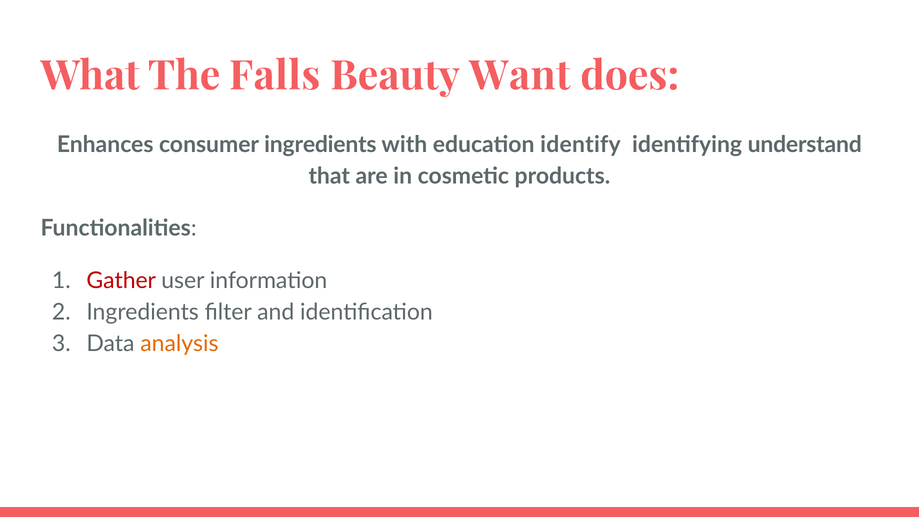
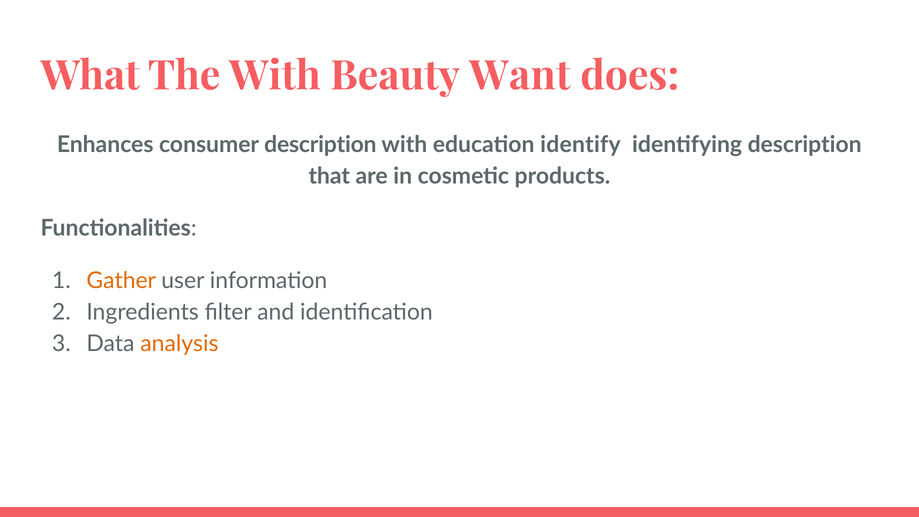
The Falls: Falls -> With
consumer ingredients: ingredients -> description
identifying understand: understand -> description
Gather colour: red -> orange
